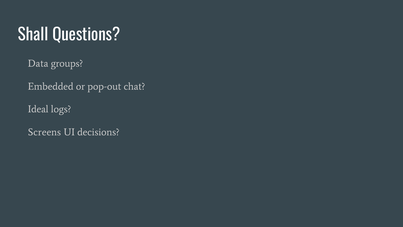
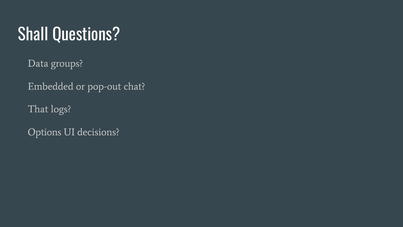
Ideal: Ideal -> That
Screens: Screens -> Options
